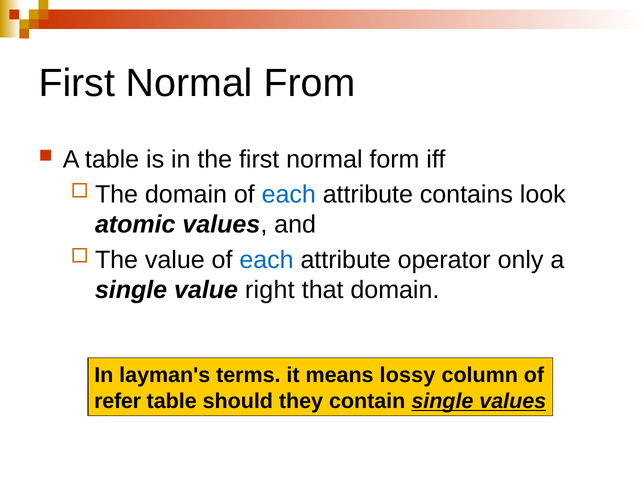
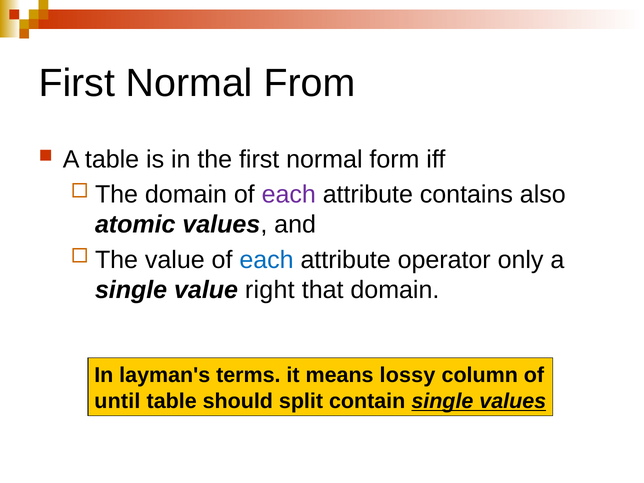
each at (289, 195) colour: blue -> purple
look: look -> also
refer: refer -> until
they: they -> split
